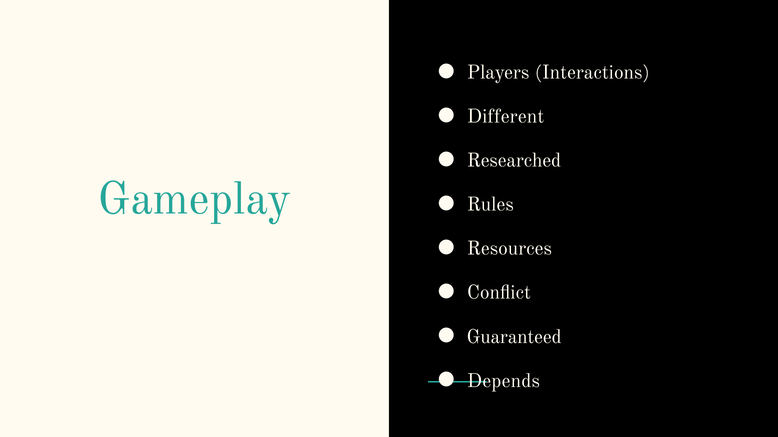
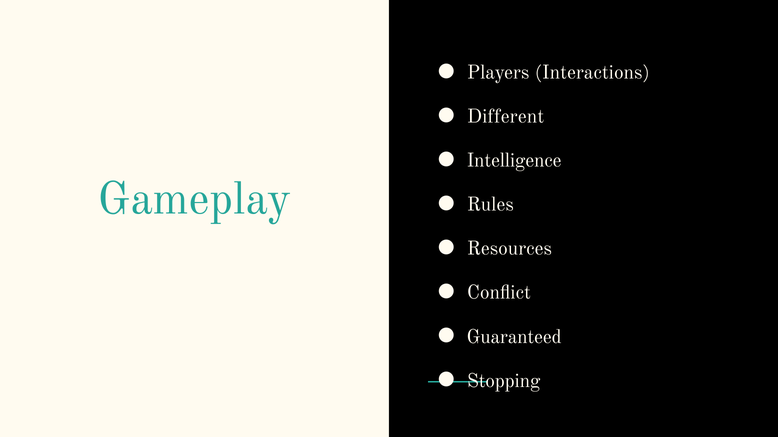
Researched: Researched -> Intelligence
Depends: Depends -> Stopping
